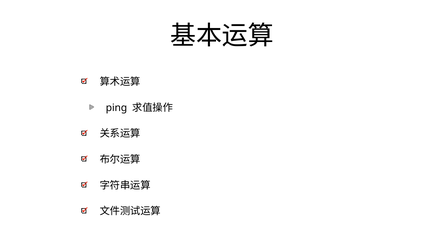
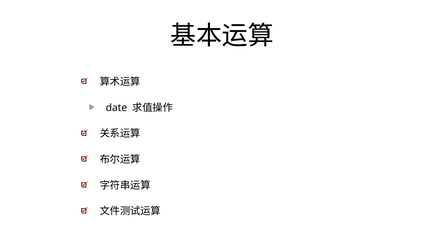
ping: ping -> date
